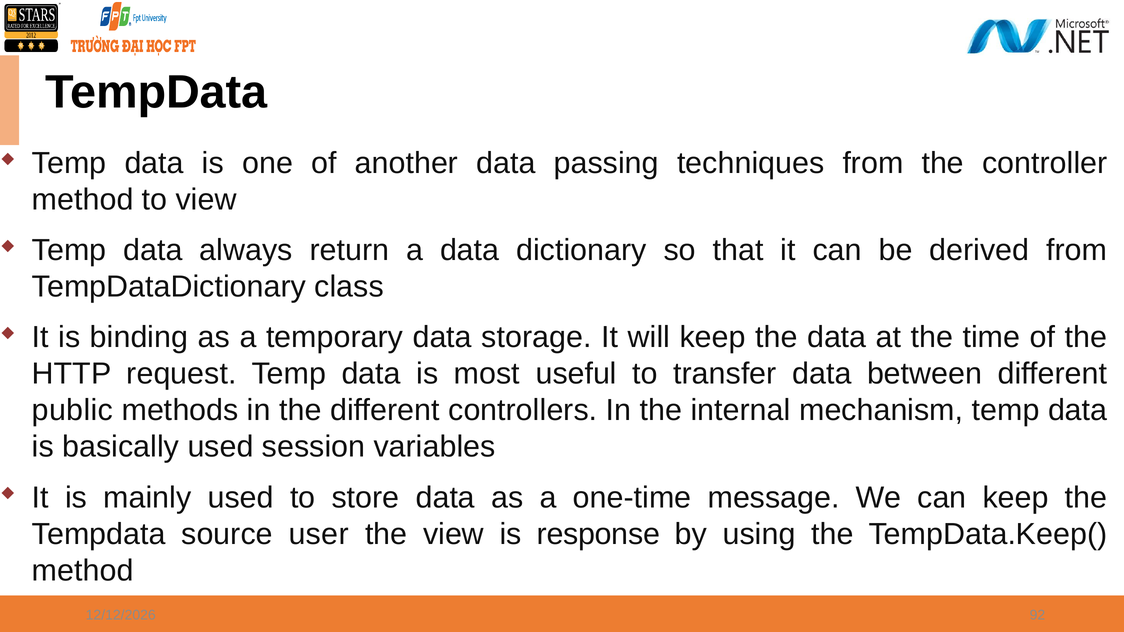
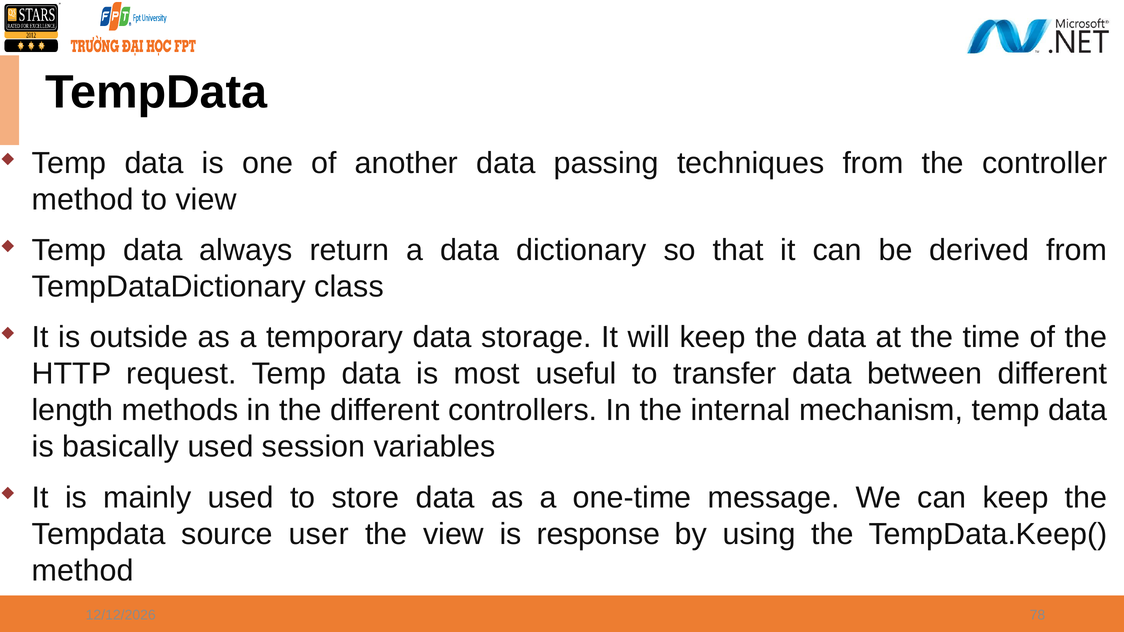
binding: binding -> outside
public: public -> length
92: 92 -> 78
